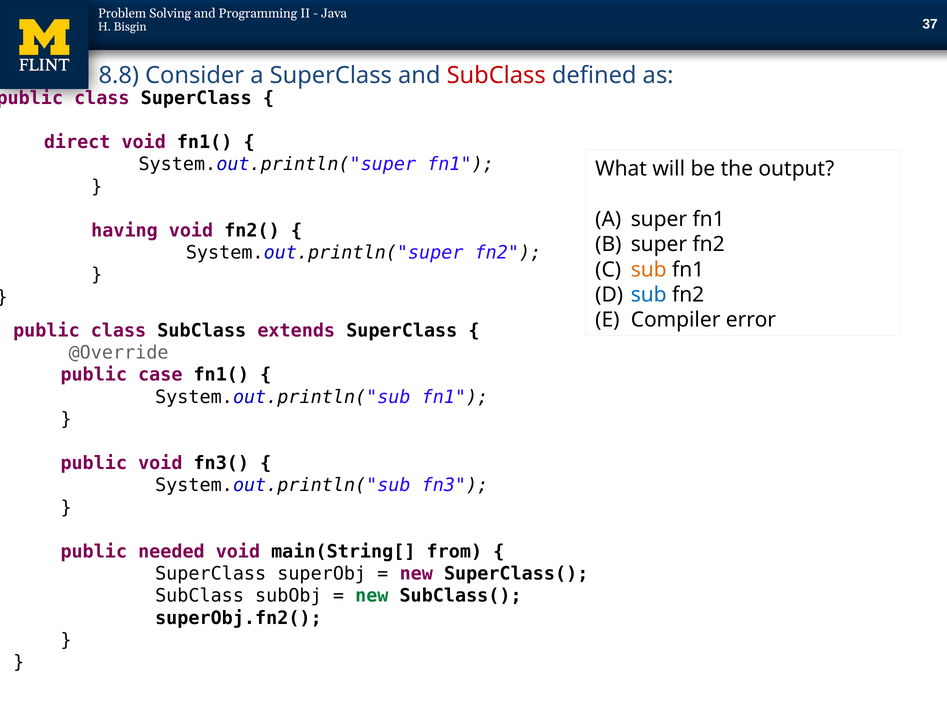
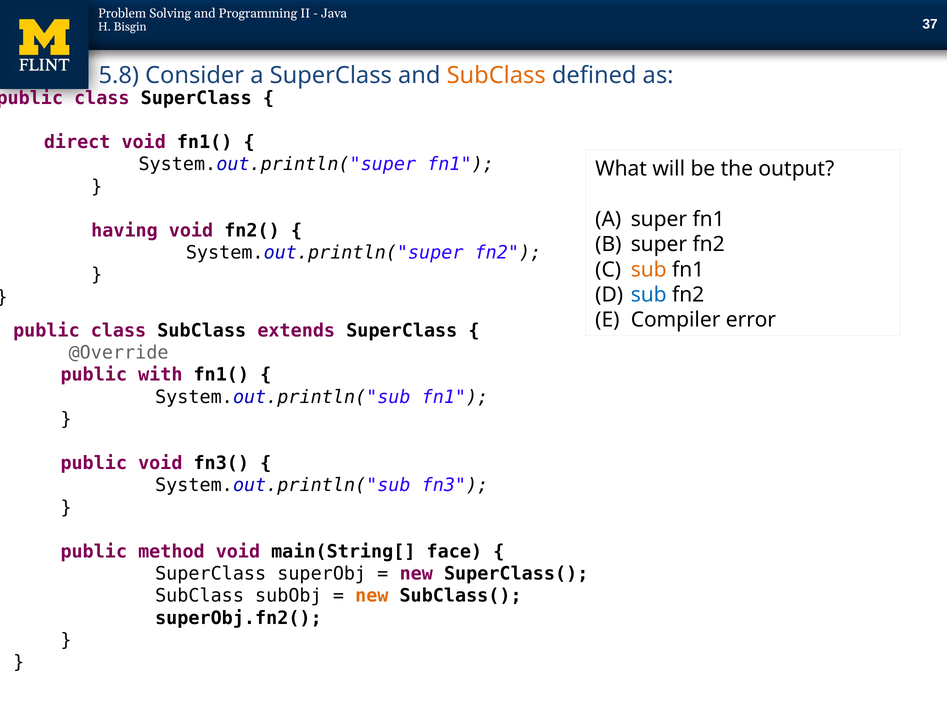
8.8: 8.8 -> 5.8
SubClass at (496, 75) colour: red -> orange
case: case -> with
needed: needed -> method
from: from -> face
new at (372, 596) colour: green -> orange
